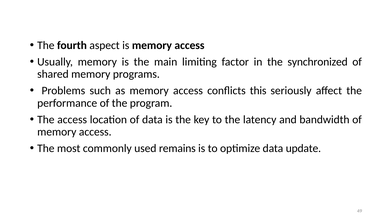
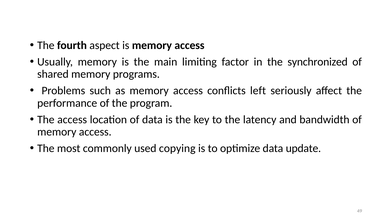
this: this -> left
remains: remains -> copying
